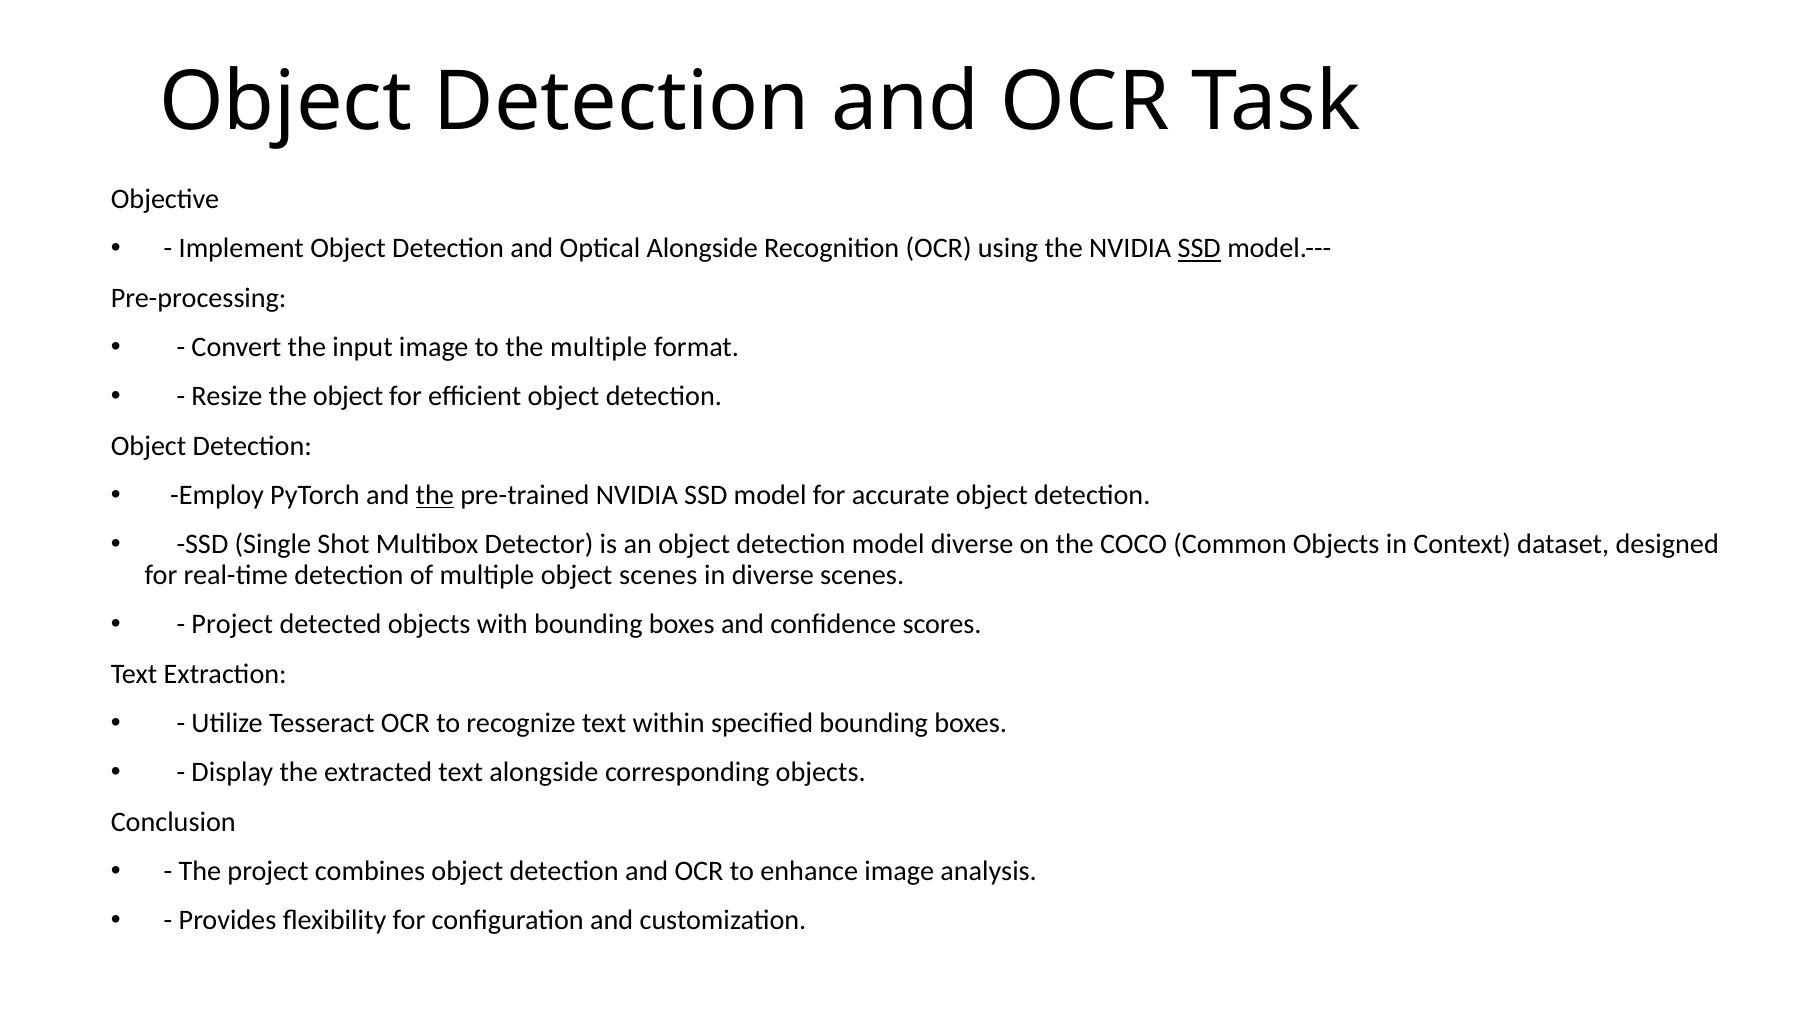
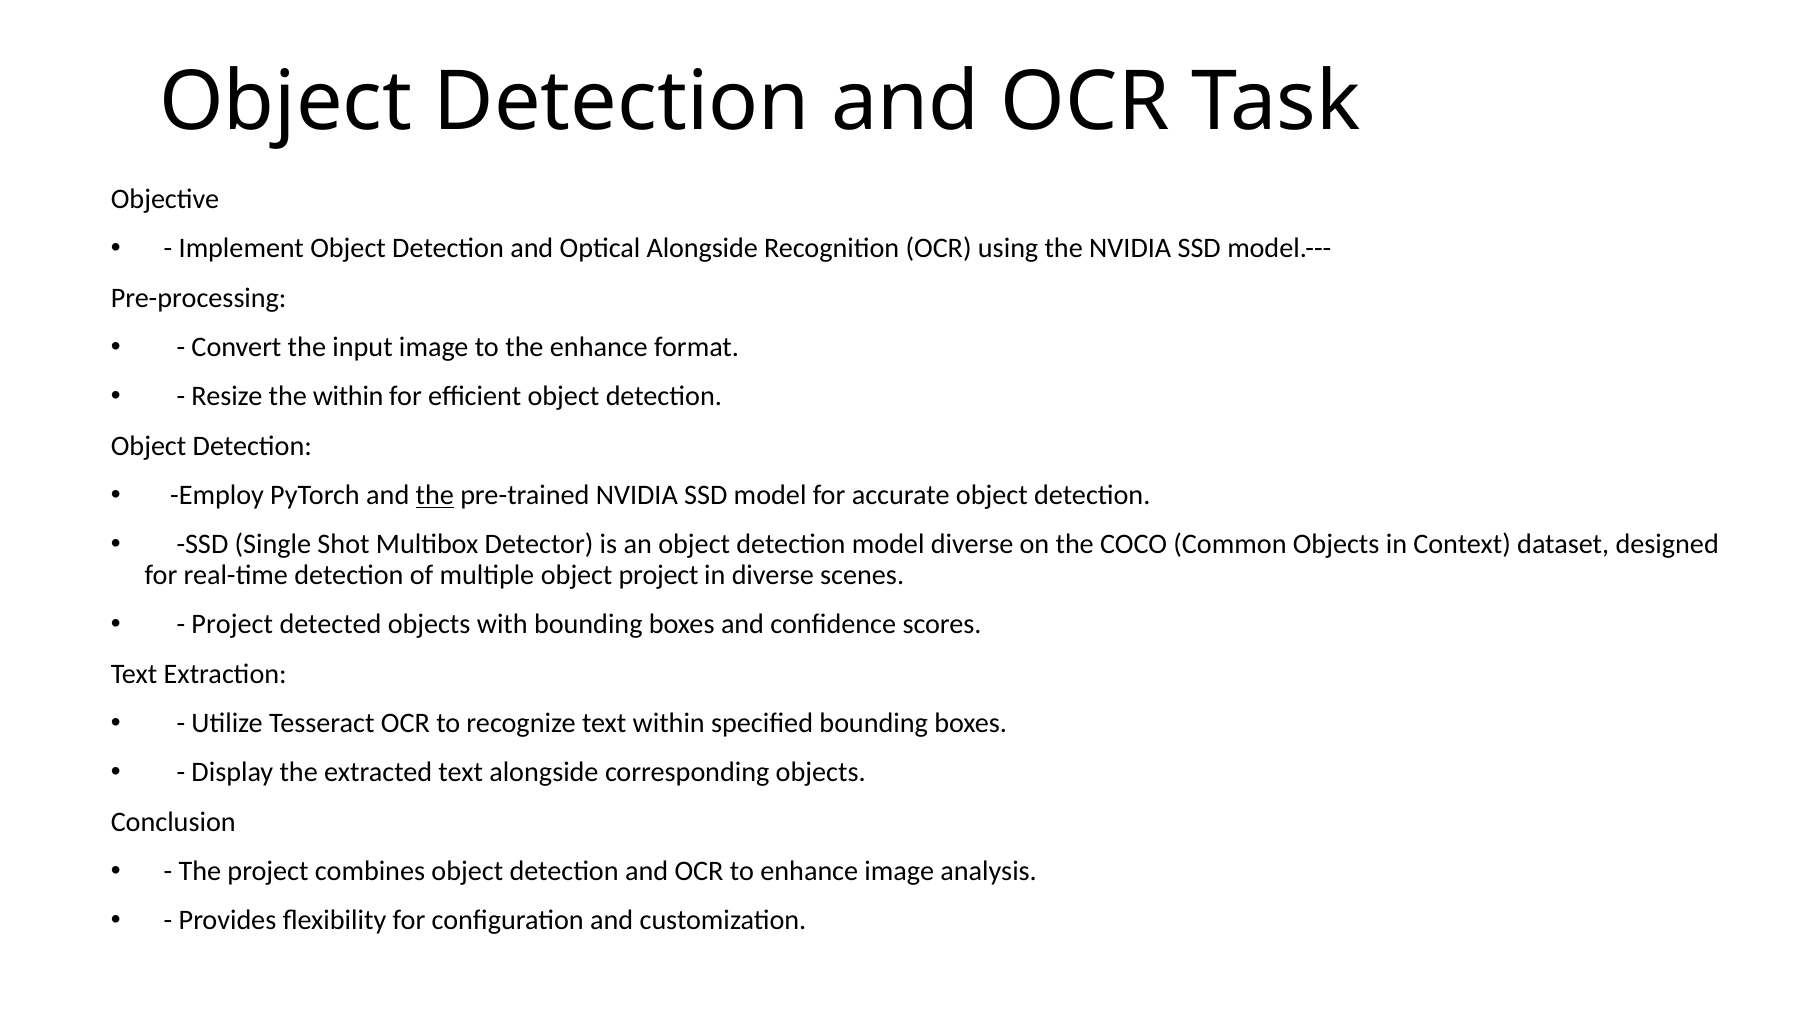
SSD at (1199, 249) underline: present -> none
the multiple: multiple -> enhance
the object: object -> within
object scenes: scenes -> project
